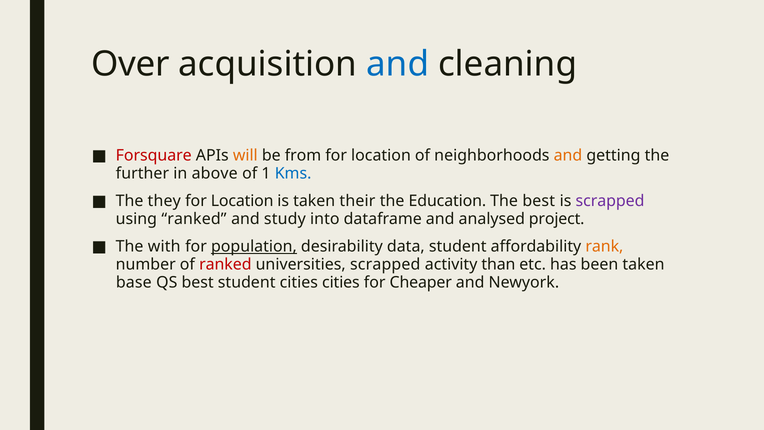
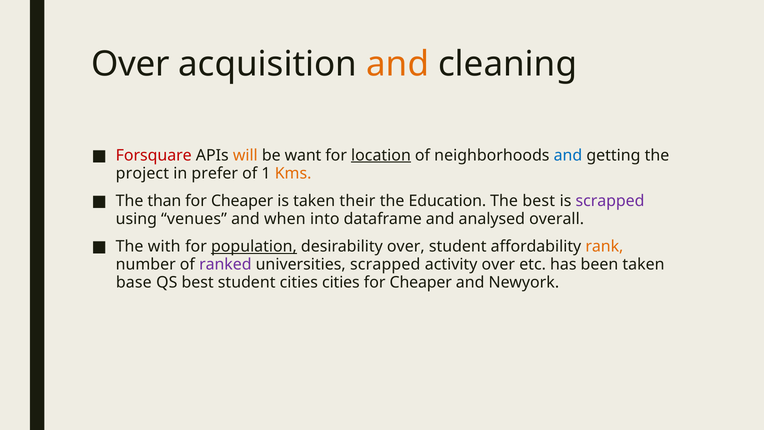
and at (398, 64) colour: blue -> orange
from: from -> want
location at (381, 155) underline: none -> present
and at (568, 155) colour: orange -> blue
further: further -> project
above: above -> prefer
Kms colour: blue -> orange
they: they -> than
Location at (242, 201): Location -> Cheaper
using ranked: ranked -> venues
study: study -> when
project: project -> overall
desirability data: data -> over
ranked at (225, 264) colour: red -> purple
activity than: than -> over
